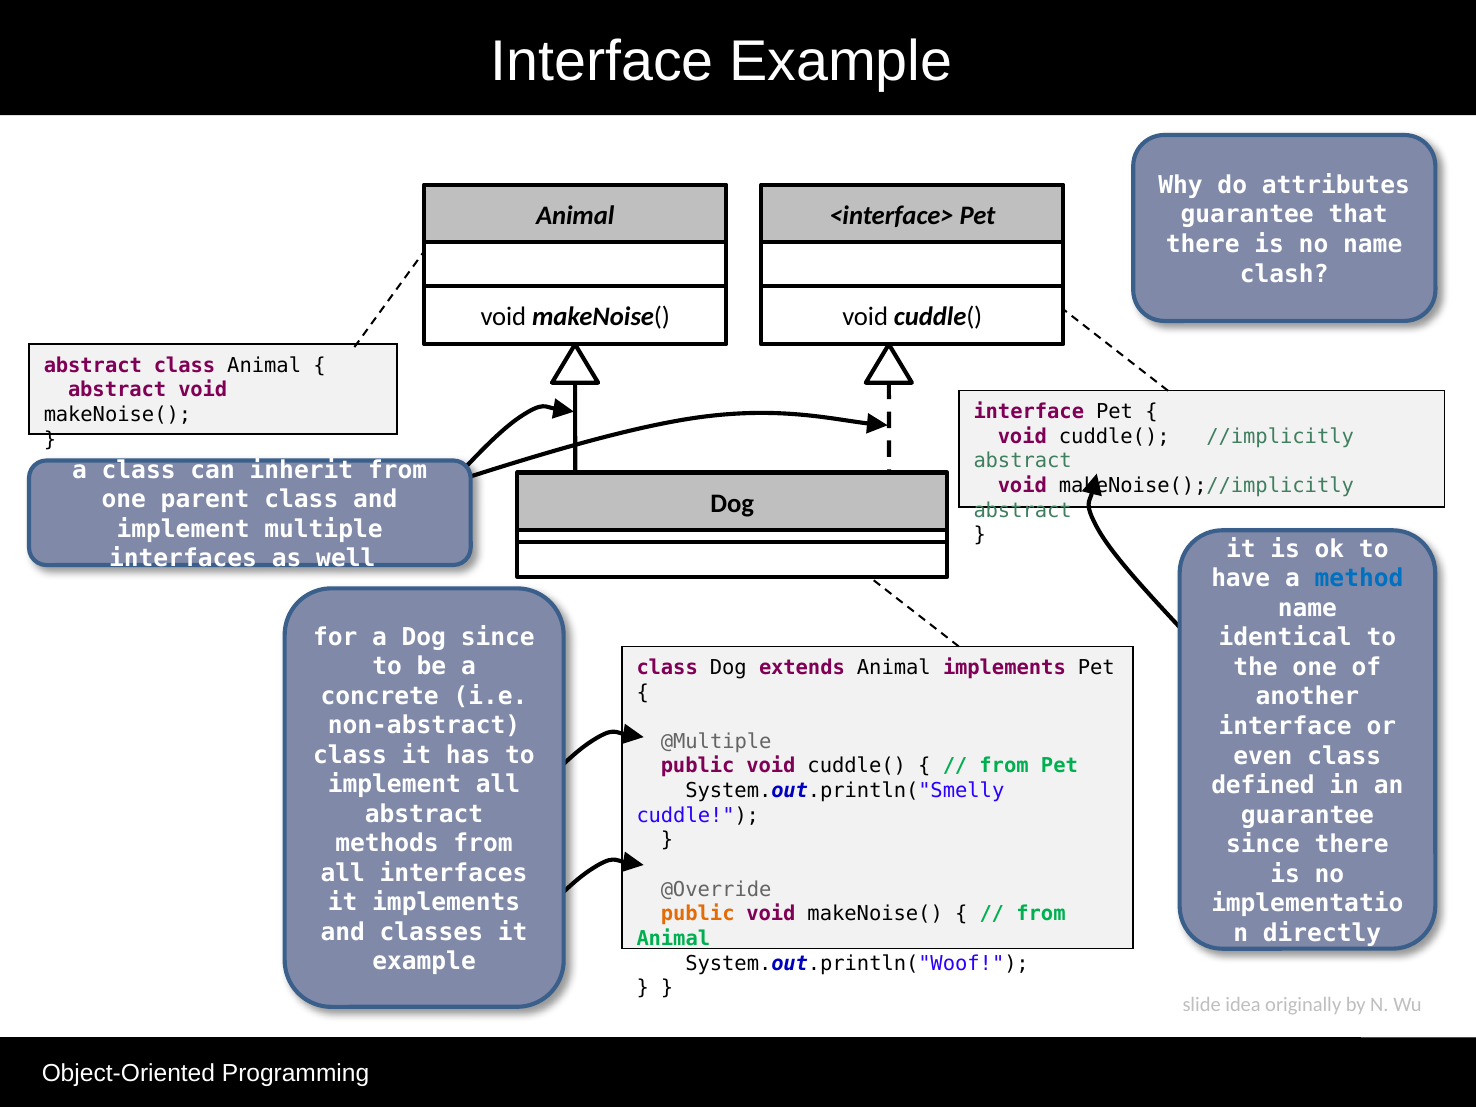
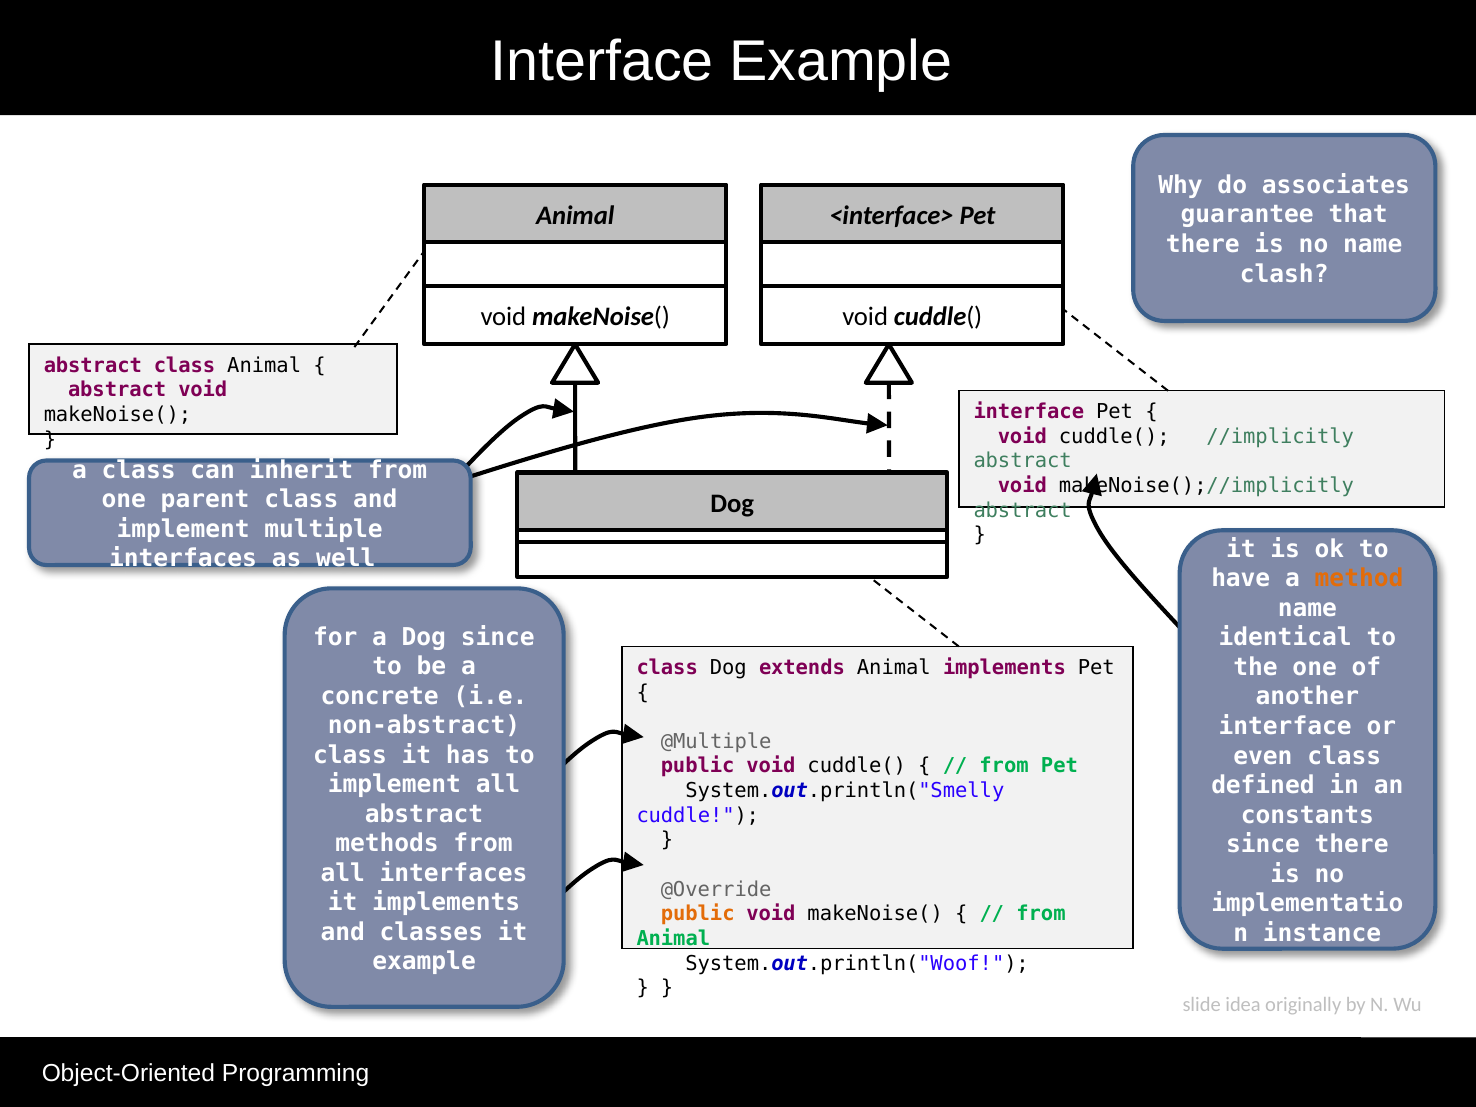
attributes: attributes -> associates
method colour: blue -> orange
guarantee at (1307, 815): guarantee -> constants
directly: directly -> instance
